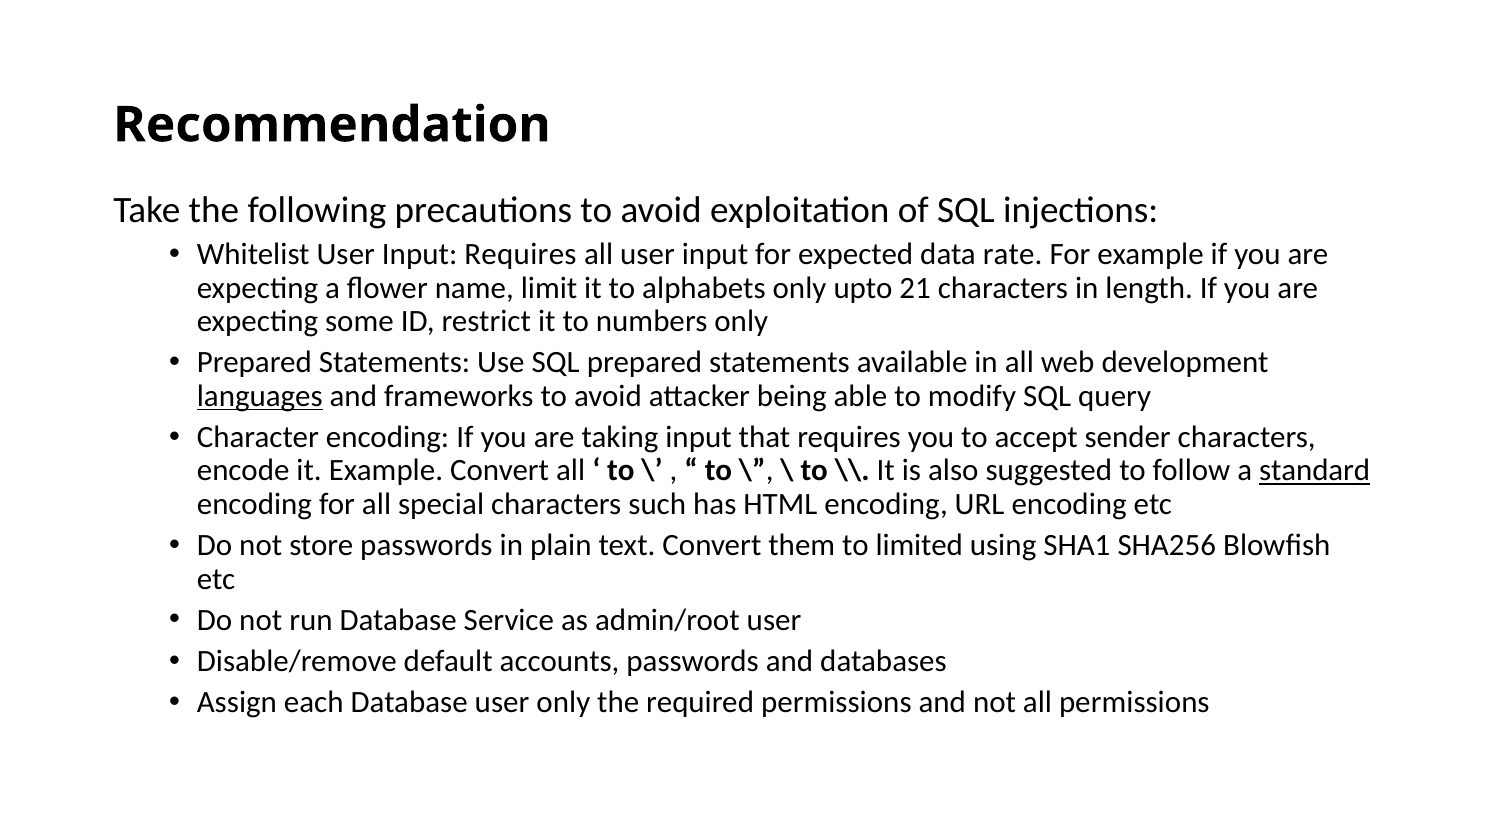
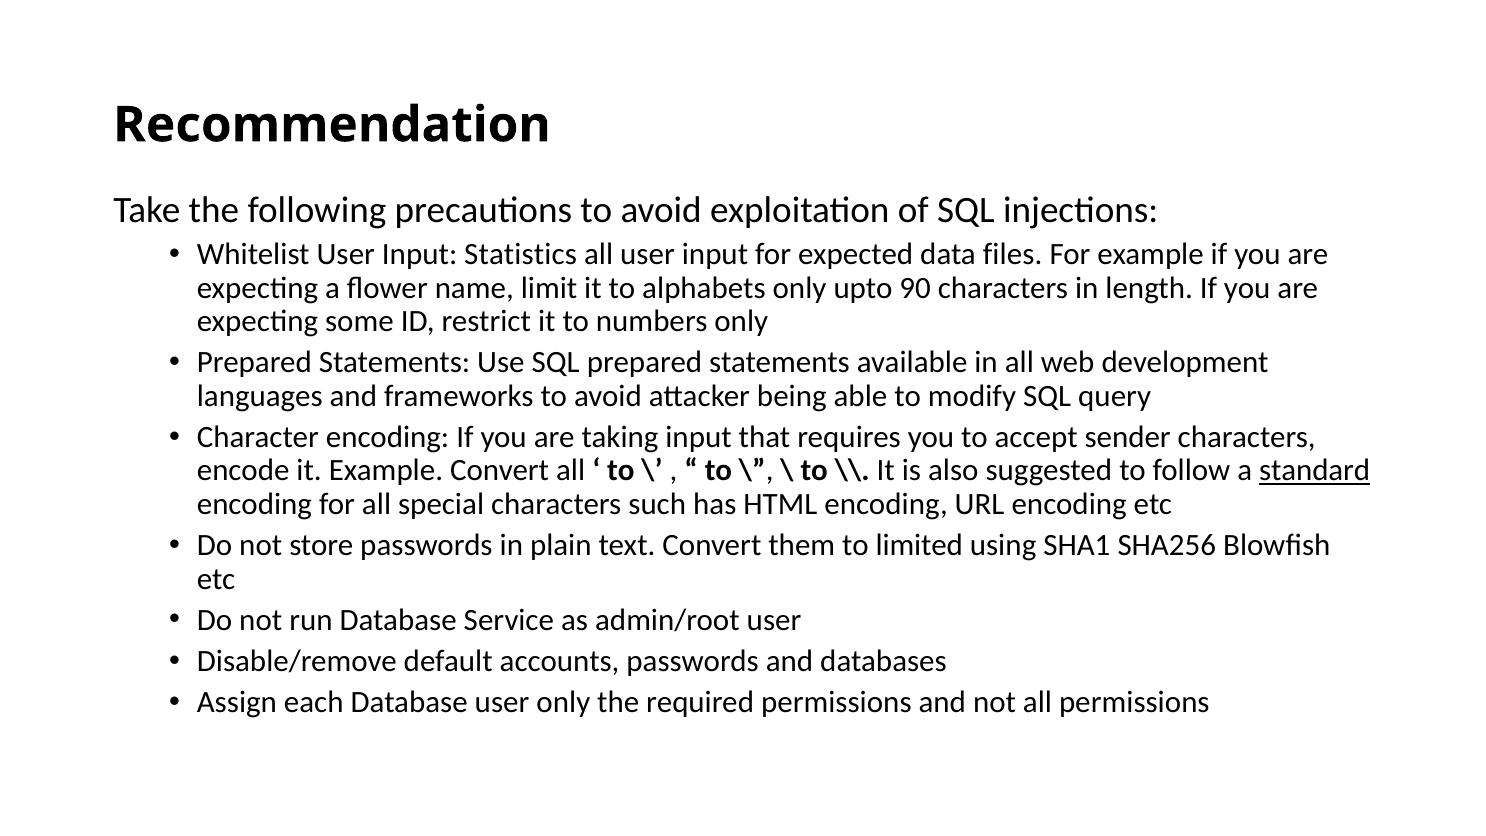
Input Requires: Requires -> Statistics
rate: rate -> files
21: 21 -> 90
languages underline: present -> none
